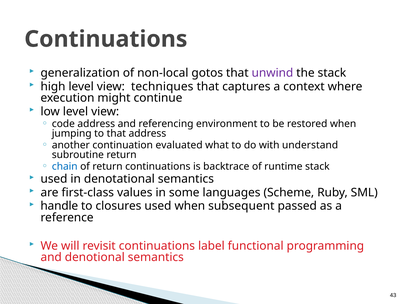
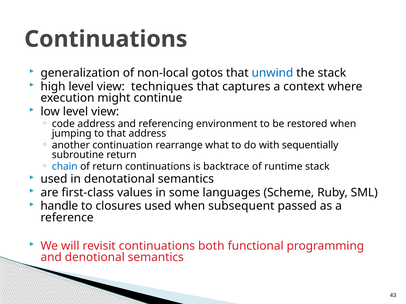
unwind colour: purple -> blue
evaluated: evaluated -> rearrange
understand: understand -> sequentially
label: label -> both
